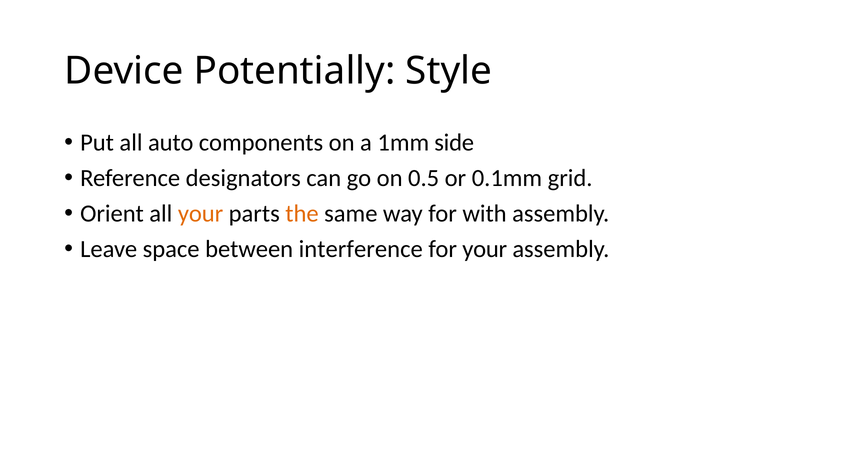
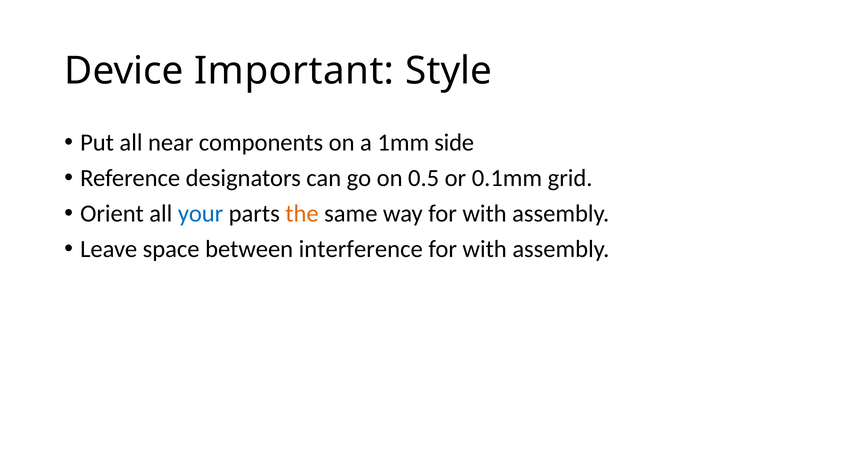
Potentially: Potentially -> Important
auto: auto -> near
your at (201, 213) colour: orange -> blue
your at (485, 249): your -> with
